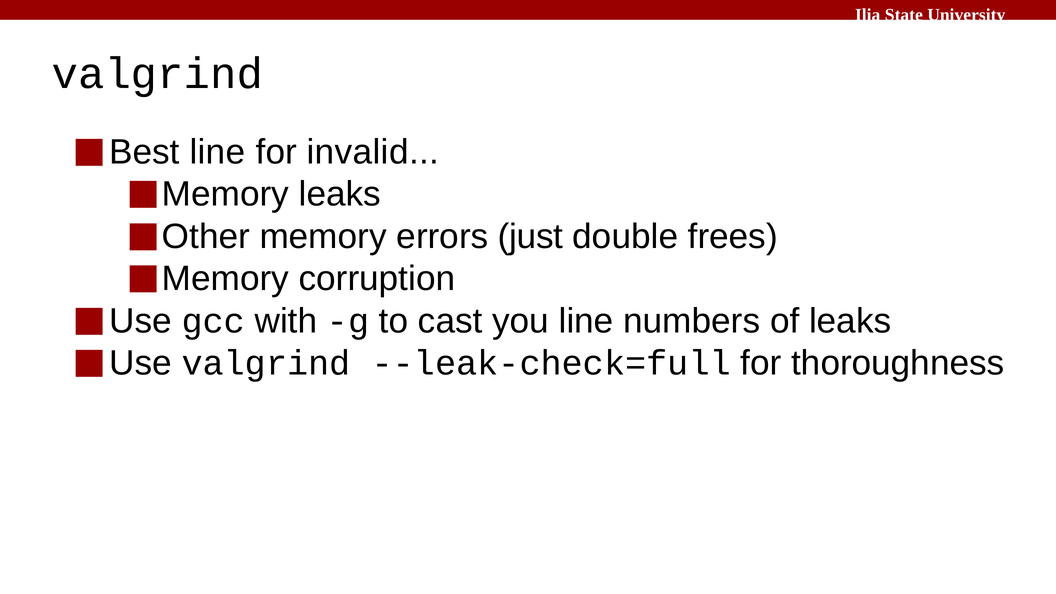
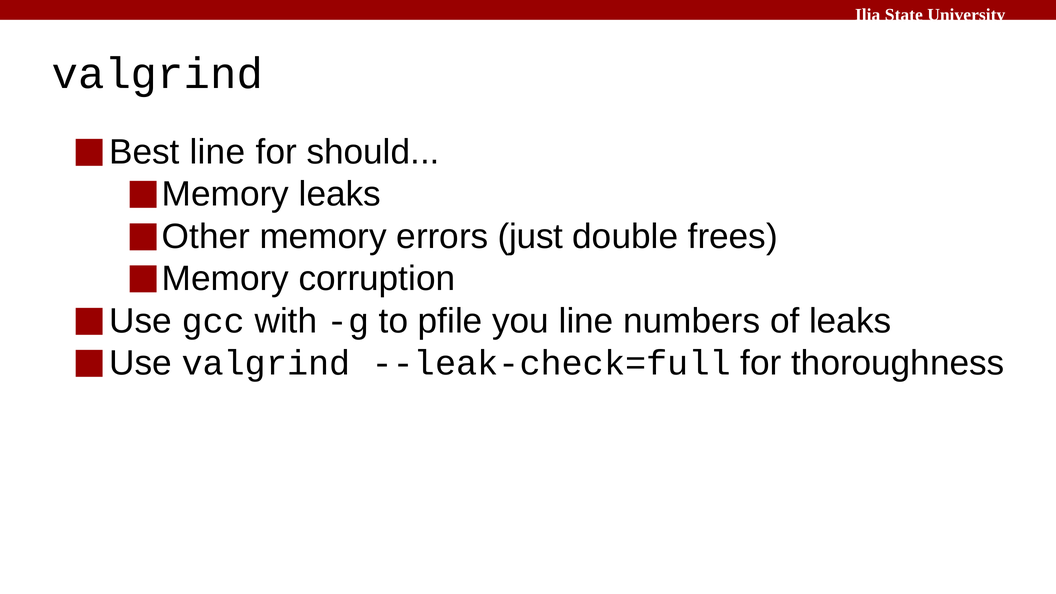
invalid: invalid -> should
cast: cast -> pfile
